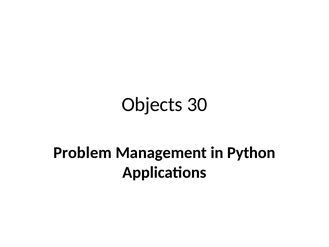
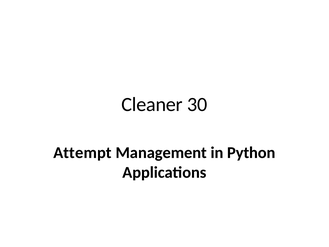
Objects: Objects -> Cleaner
Problem: Problem -> Attempt
